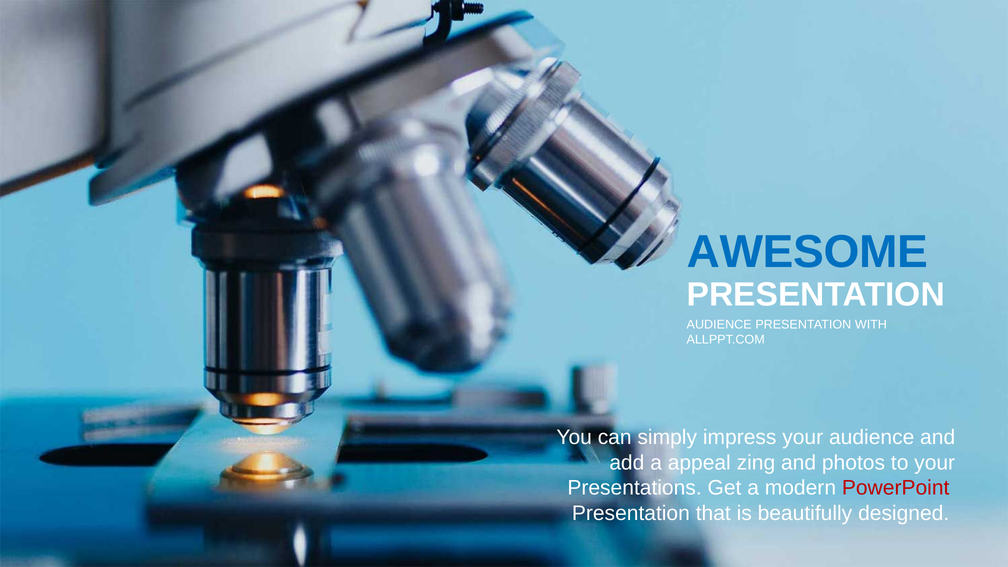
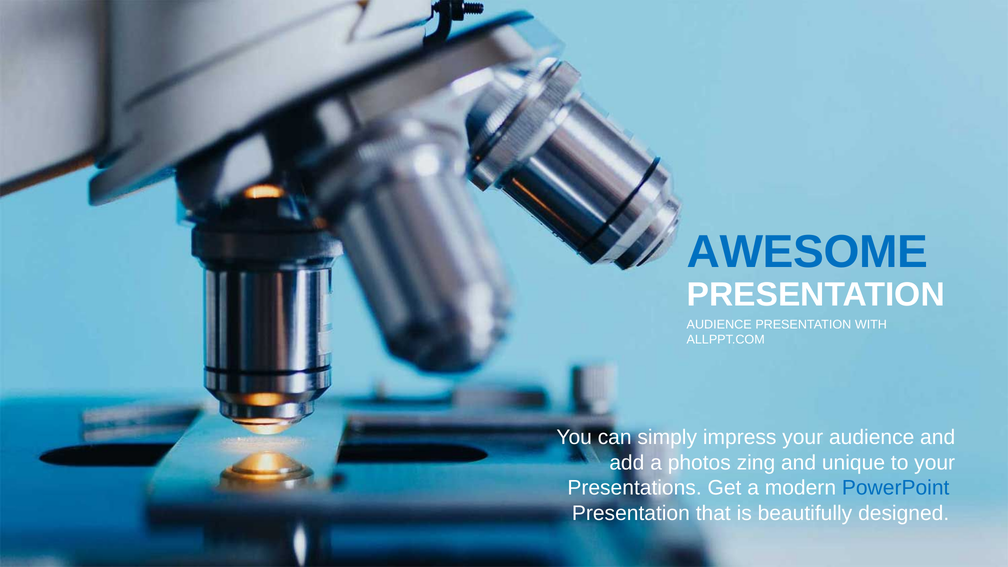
appeal: appeal -> photos
photos: photos -> unique
PowerPoint colour: red -> blue
